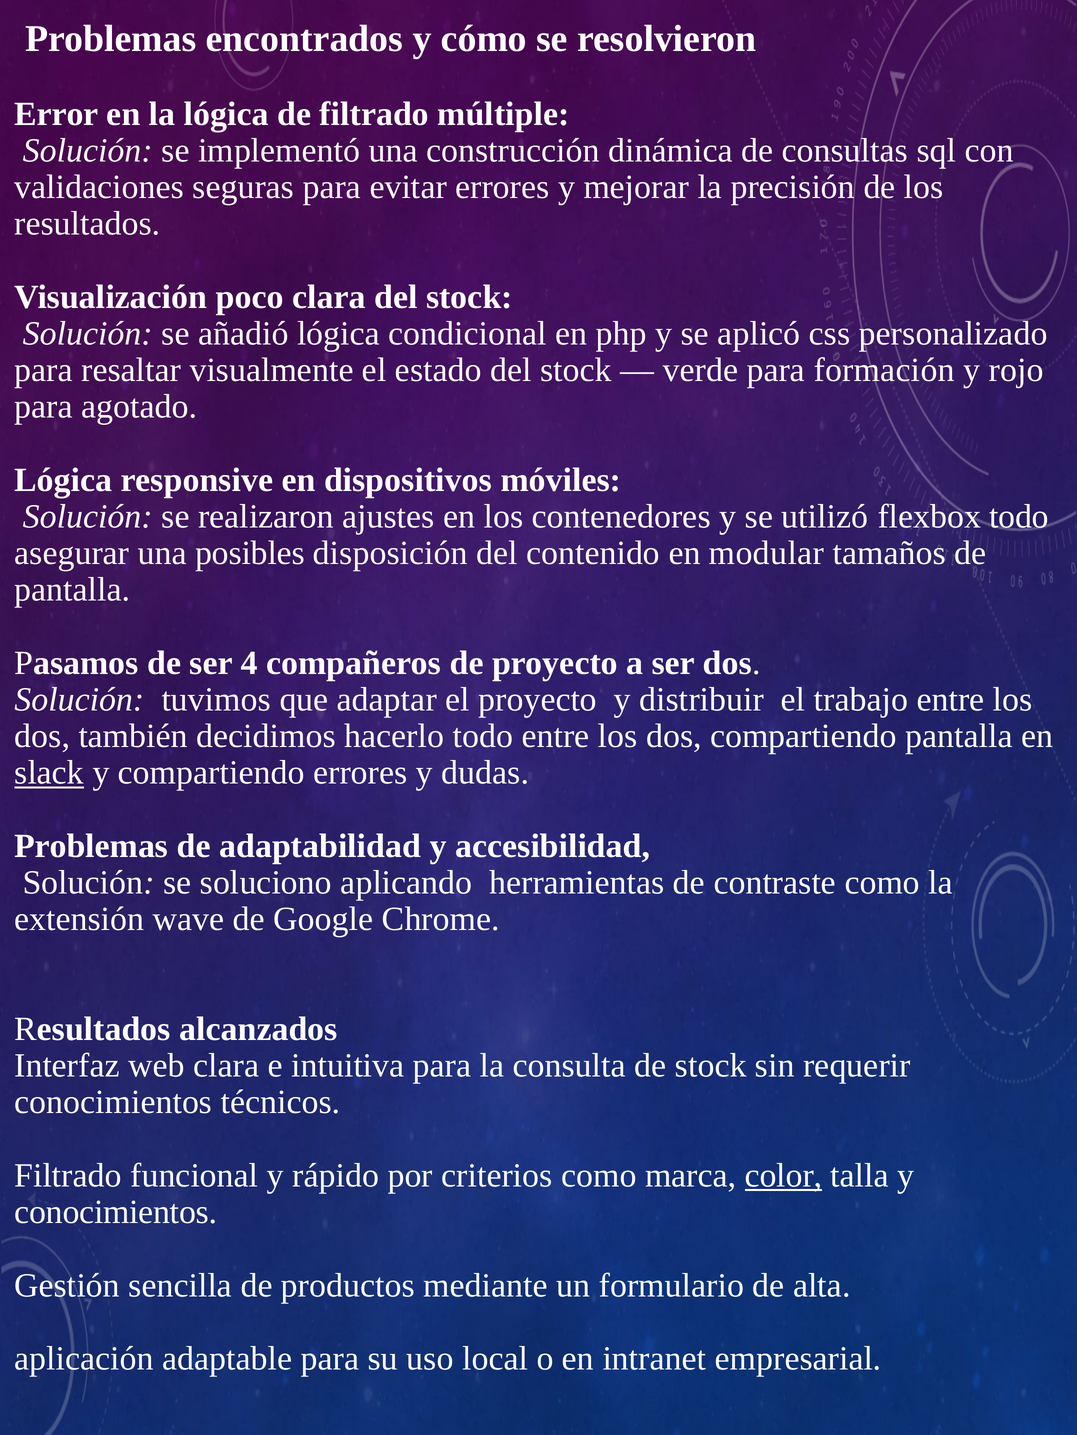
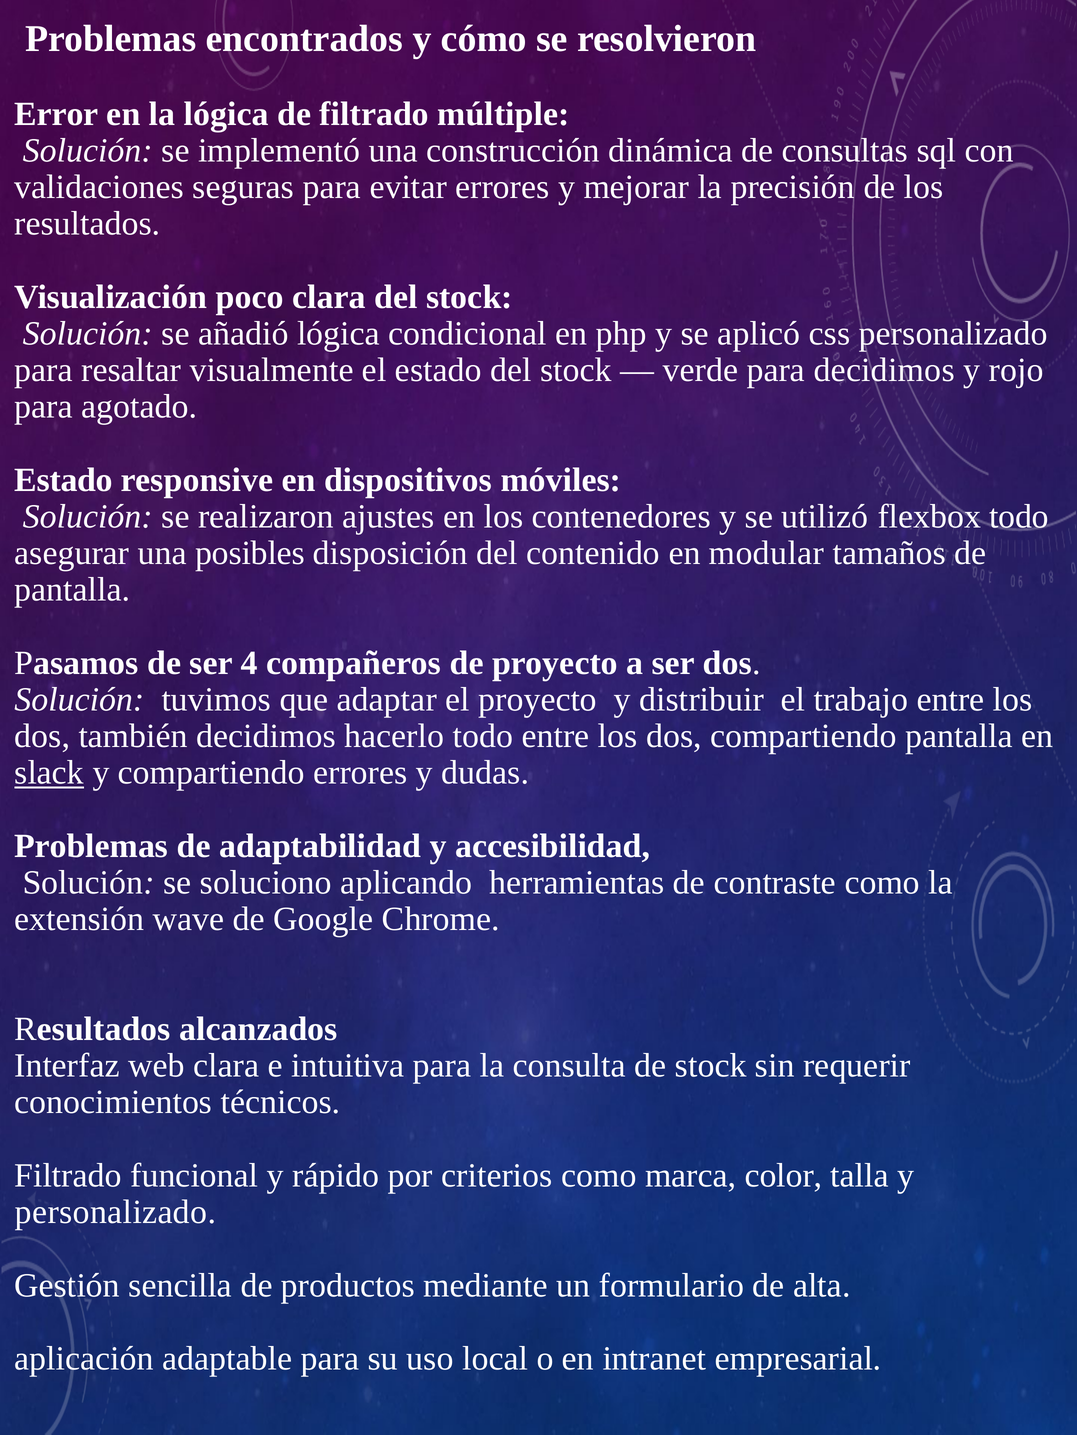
para formación: formación -> decidimos
Lógica at (63, 480): Lógica -> Estado
color underline: present -> none
conocimientos at (116, 1213): conocimientos -> personalizado
